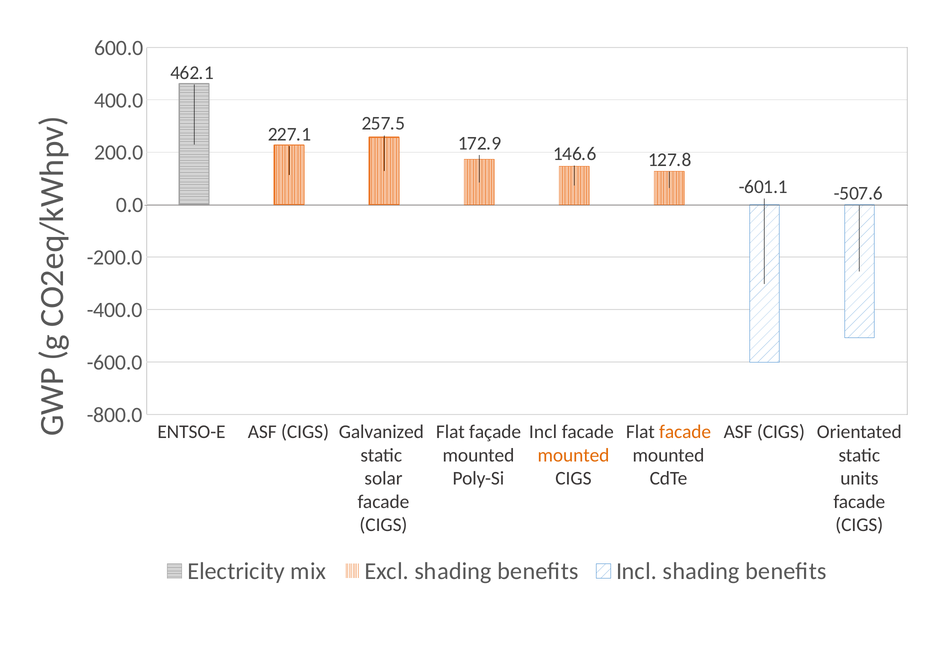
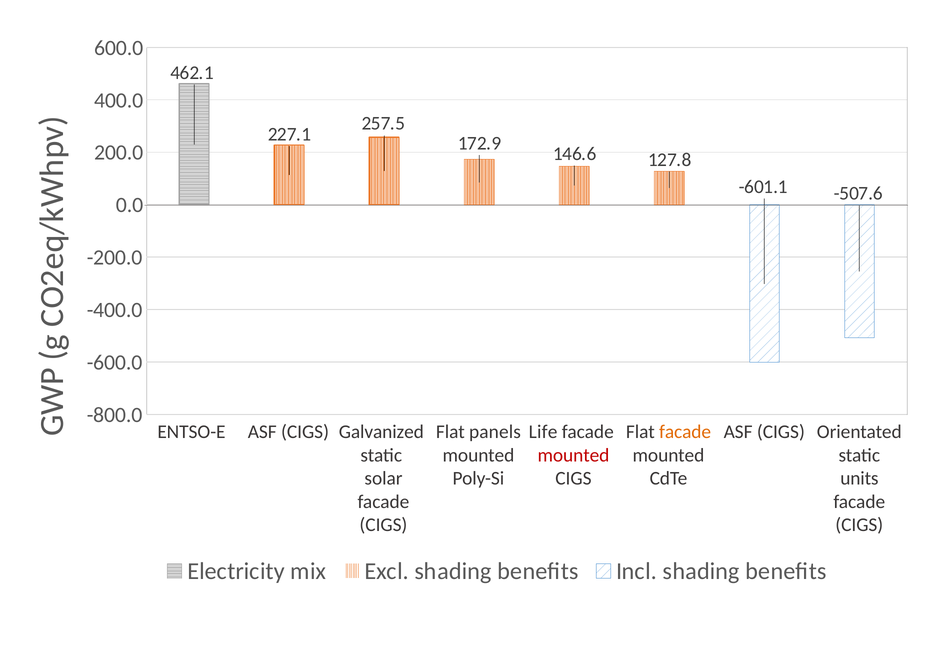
façade: façade -> panels
Incl at (543, 432): Incl -> Life
mounted at (573, 455) colour: orange -> red
